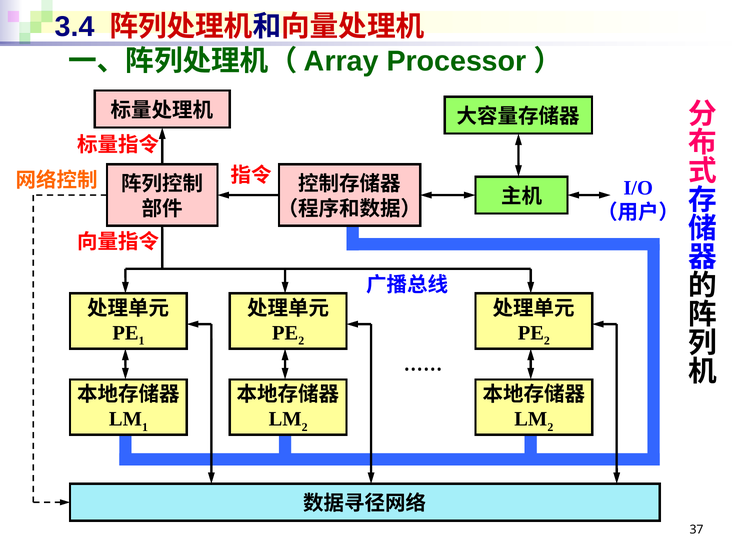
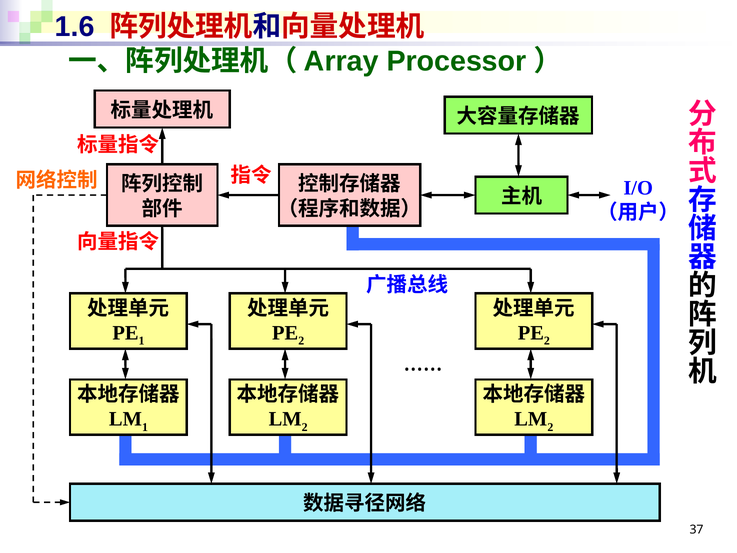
3.4: 3.4 -> 1.6
